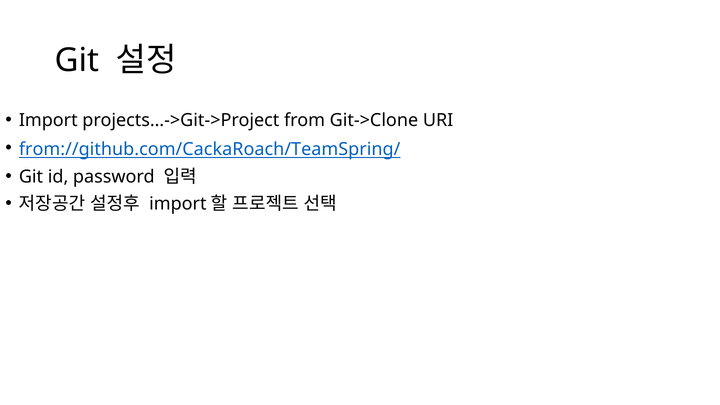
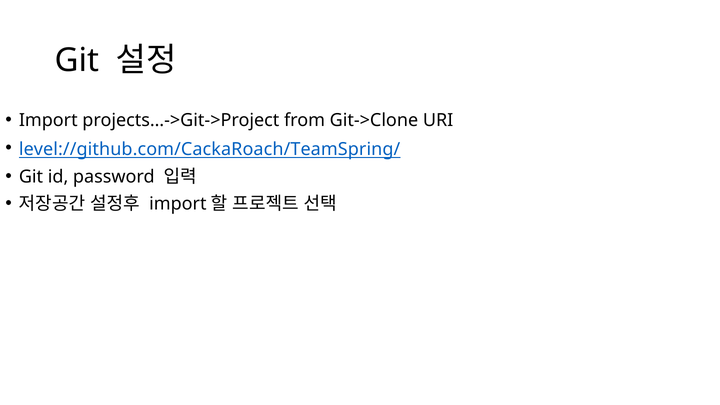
from://github.com/CackaRoach/TeamSpring/: from://github.com/CackaRoach/TeamSpring/ -> level://github.com/CackaRoach/TeamSpring/
